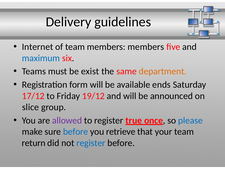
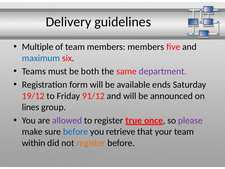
Internet: Internet -> Multiple
exist: exist -> both
department colour: orange -> purple
17/12: 17/12 -> 19/12
19/12: 19/12 -> 91/12
slice: slice -> lines
please colour: blue -> purple
return: return -> within
register at (91, 143) colour: blue -> orange
